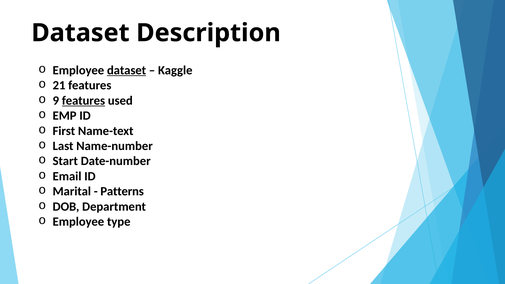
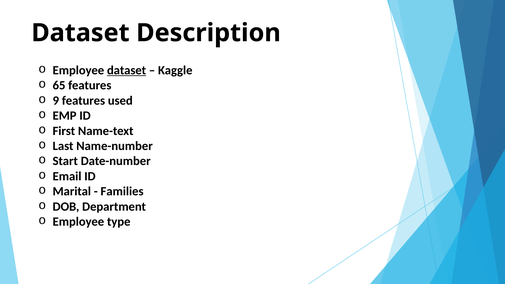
21: 21 -> 65
features at (83, 101) underline: present -> none
Patterns: Patterns -> Families
